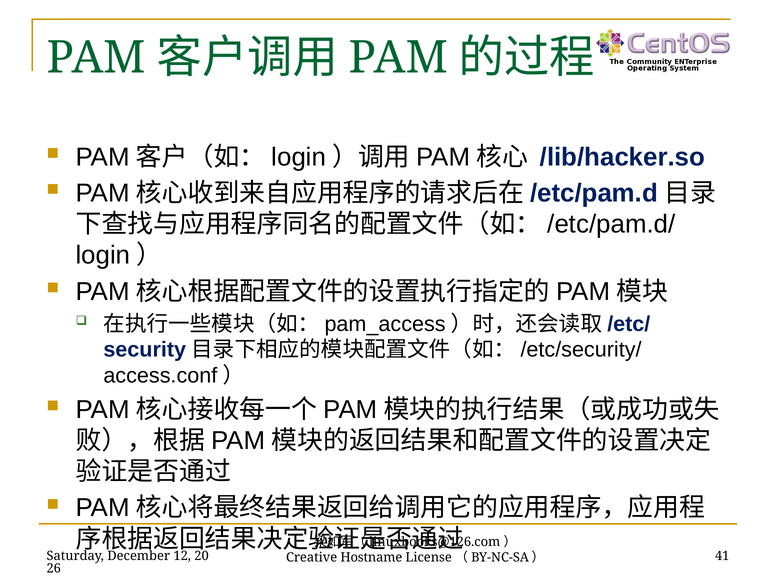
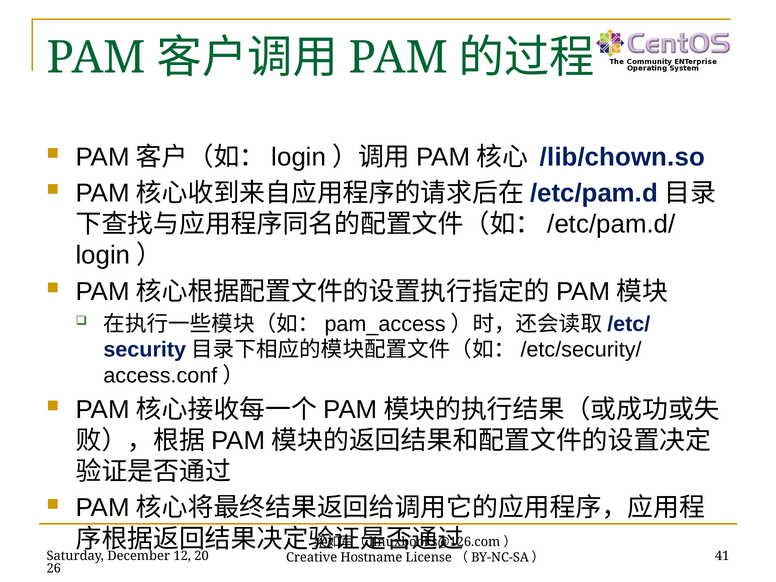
/lib/hacker.so: /lib/hacker.so -> /lib/chown.so
